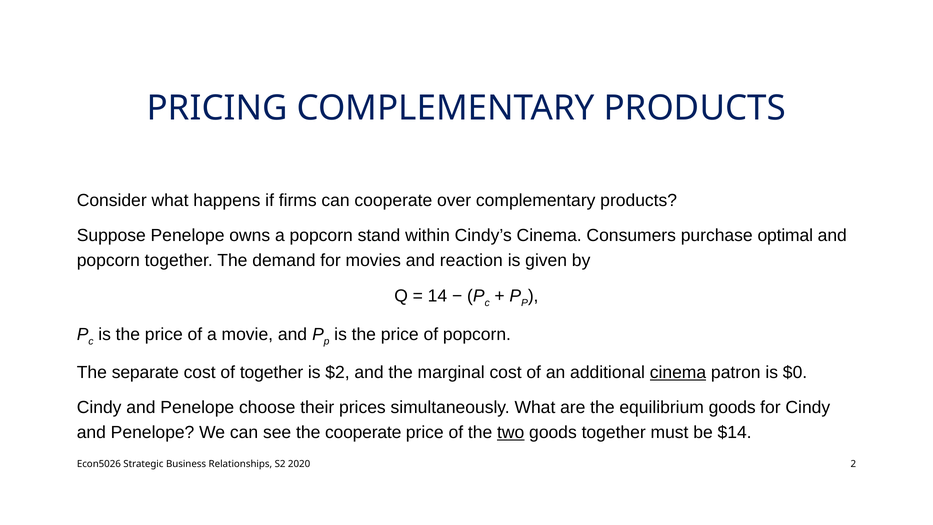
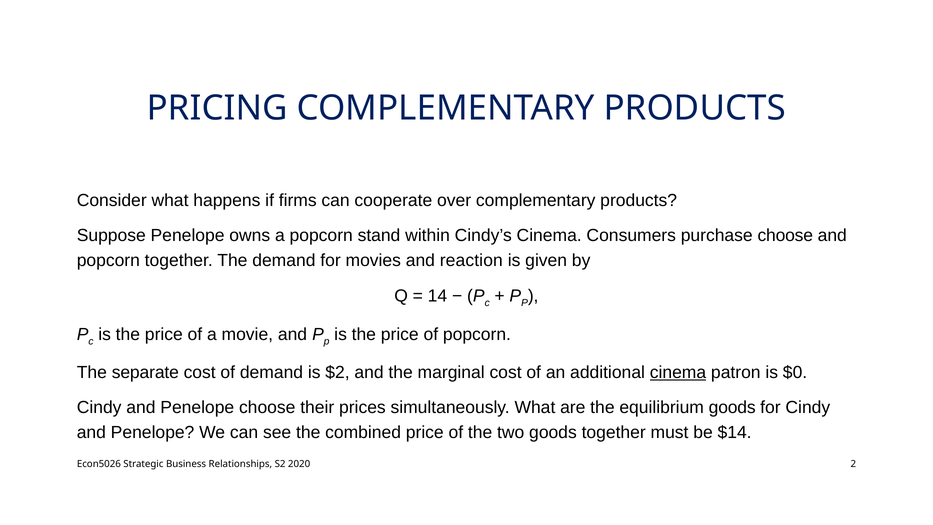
purchase optimal: optimal -> choose
of together: together -> demand
the cooperate: cooperate -> combined
two underline: present -> none
